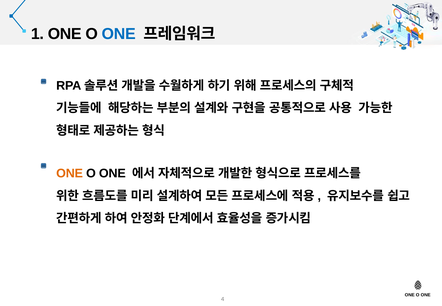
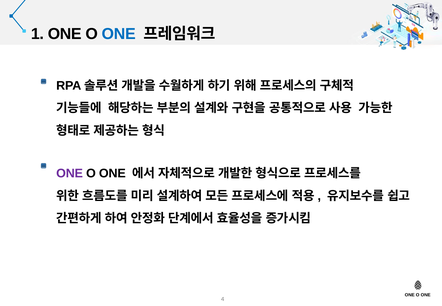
ONE at (70, 174) colour: orange -> purple
